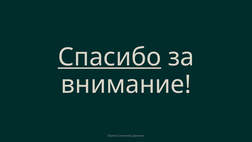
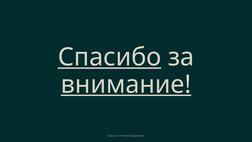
внимание underline: none -> present
